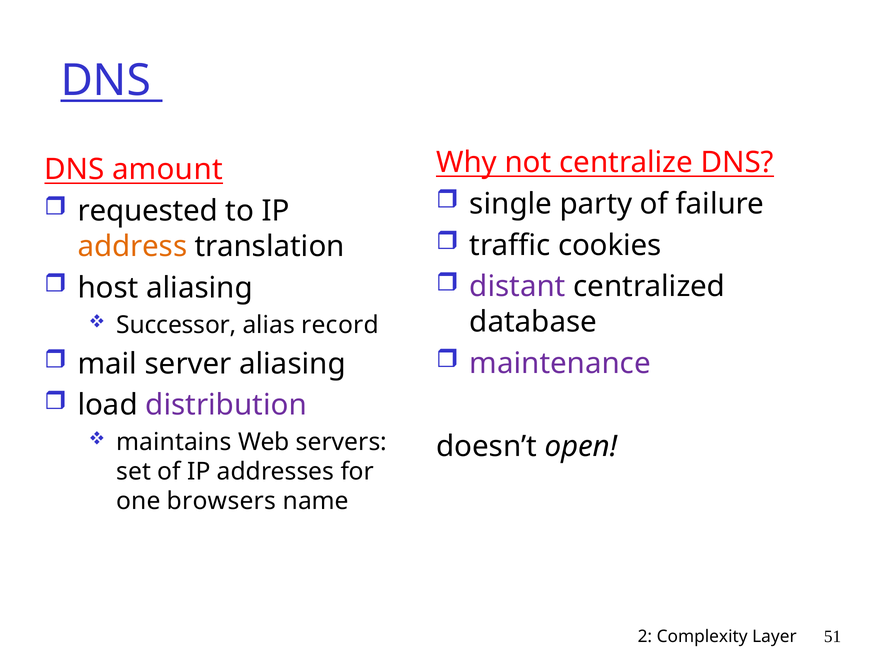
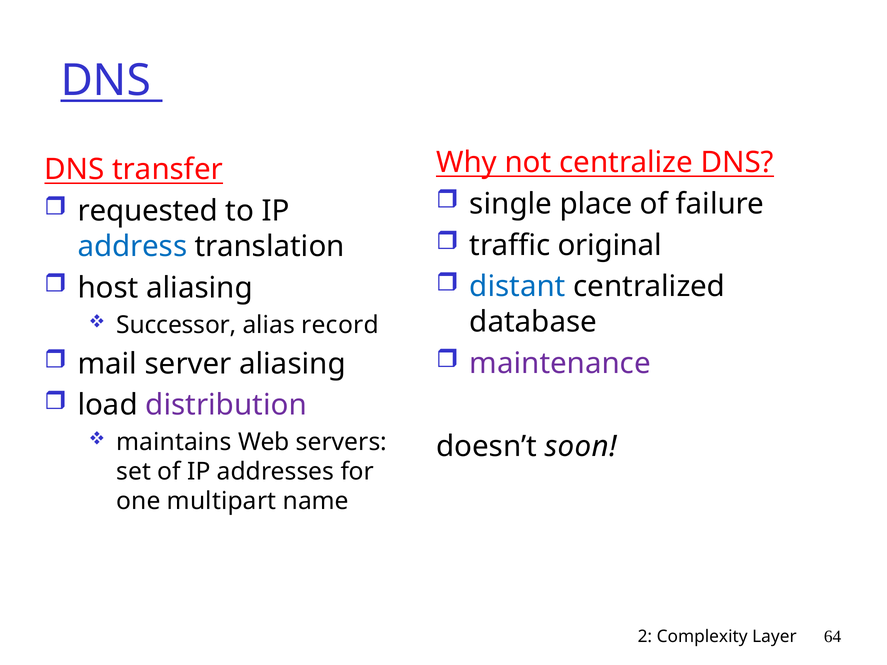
amount: amount -> transfer
party: party -> place
cookies: cookies -> original
address colour: orange -> blue
distant colour: purple -> blue
open: open -> soon
browsers: browsers -> multipart
51: 51 -> 64
